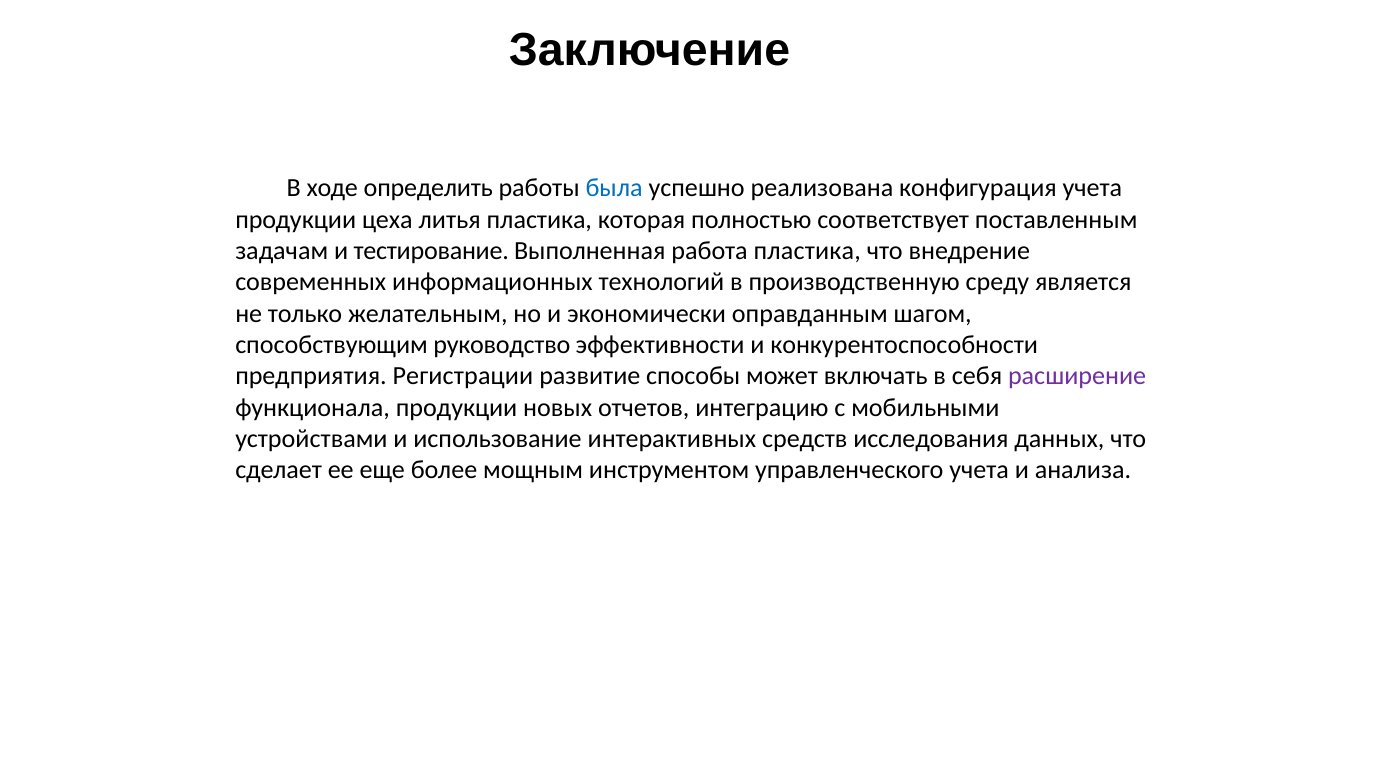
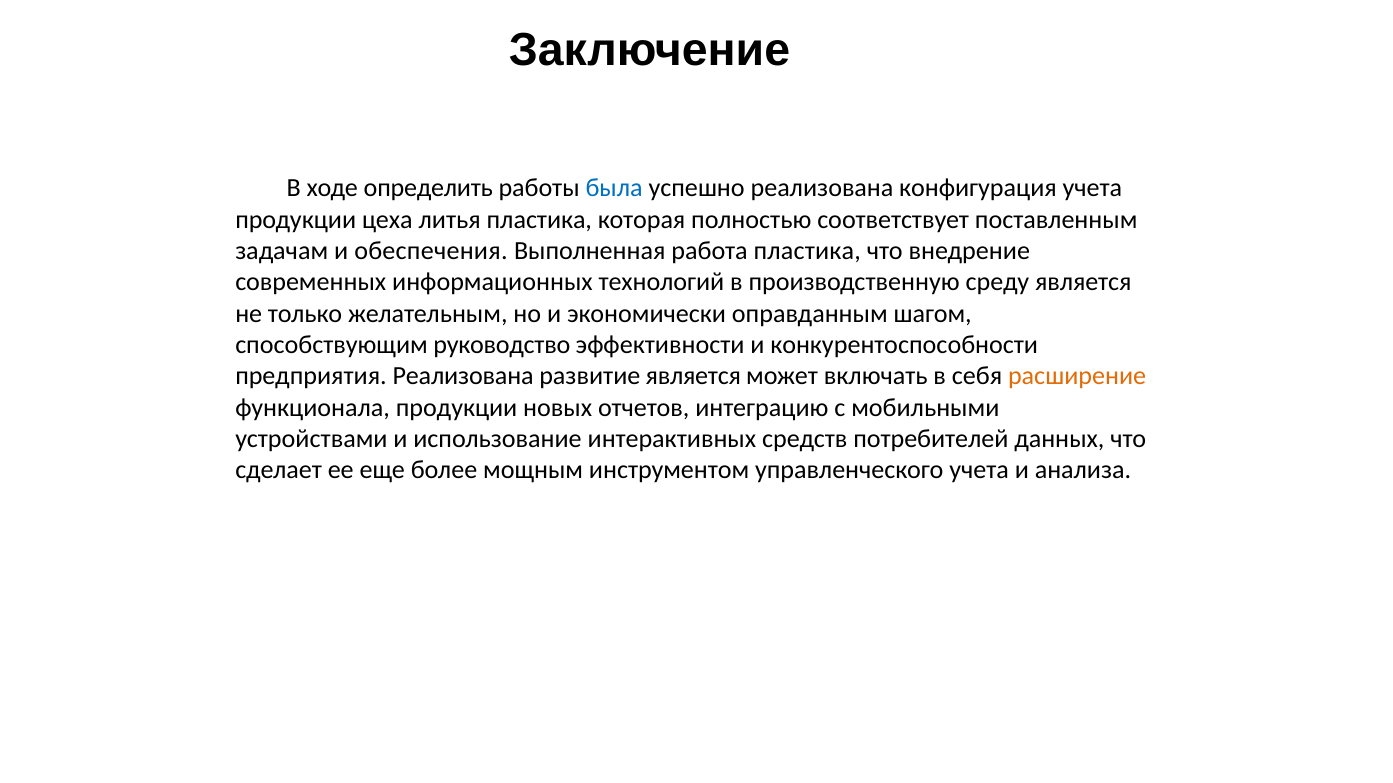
тестирование: тестирование -> обеспечения
предприятия Регистрации: Регистрации -> Реализована
развитие способы: способы -> является
расширение colour: purple -> orange
исследования: исследования -> потребителей
